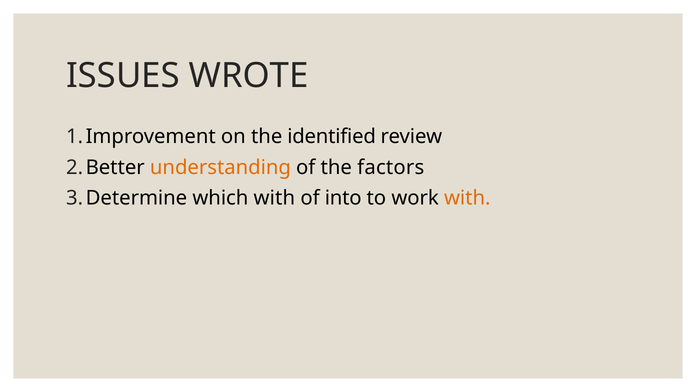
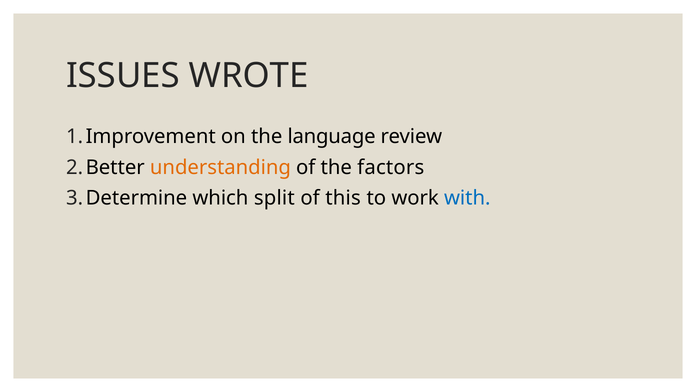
identified: identified -> language
which with: with -> split
into: into -> this
with at (467, 198) colour: orange -> blue
